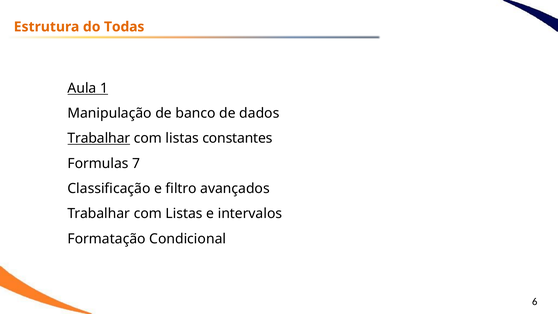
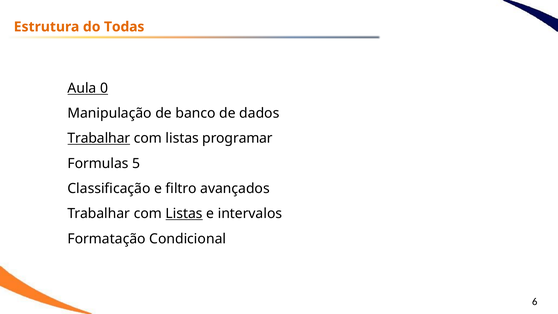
1: 1 -> 0
constantes: constantes -> programar
7: 7 -> 5
Listas at (184, 214) underline: none -> present
